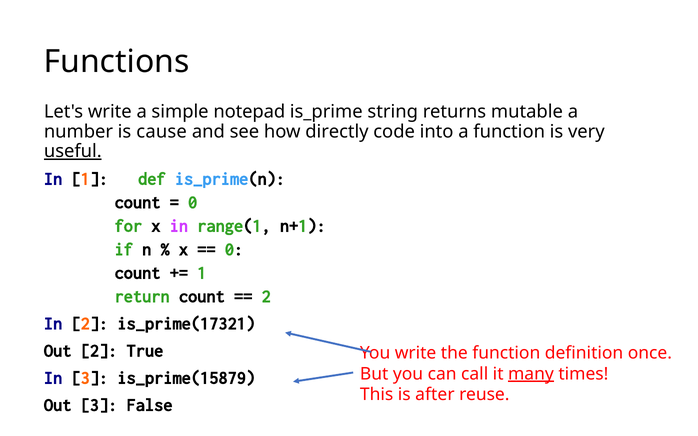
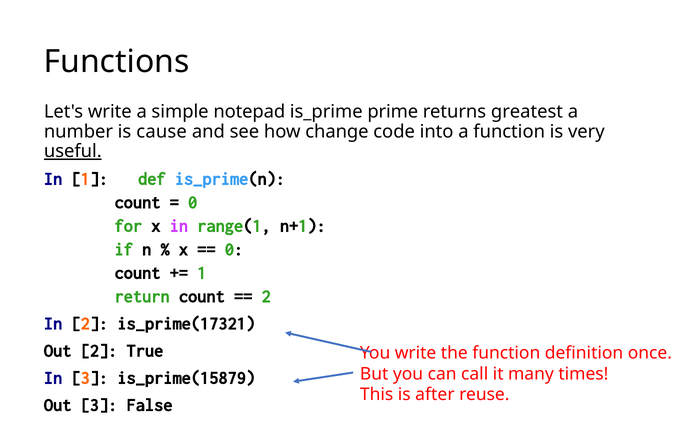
string: string -> prime
mutable: mutable -> greatest
directly: directly -> change
many underline: present -> none
